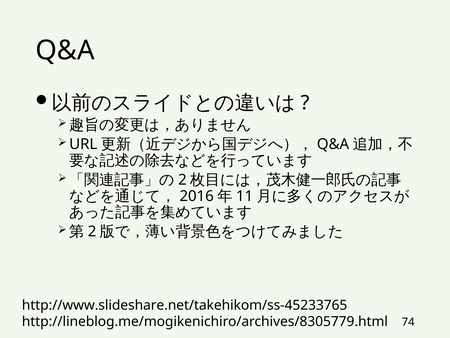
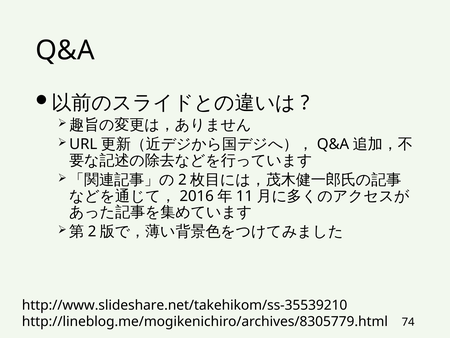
http://www.slideshare.net/takehikom/ss-45233765: http://www.slideshare.net/takehikom/ss-45233765 -> http://www.slideshare.net/takehikom/ss-35539210
